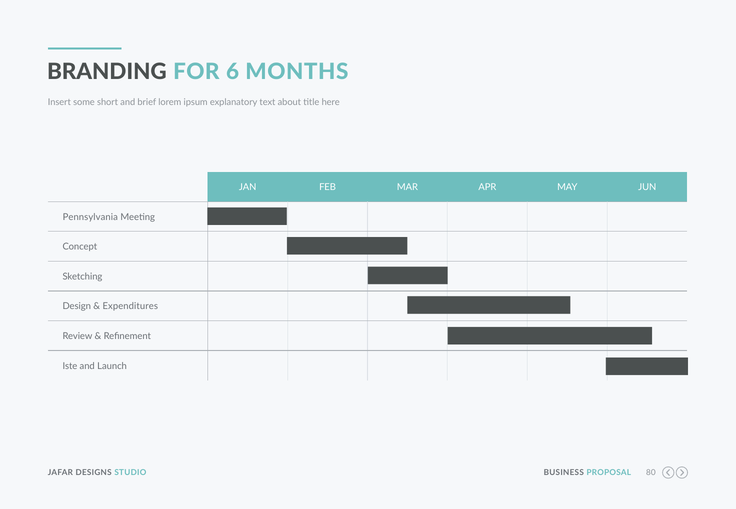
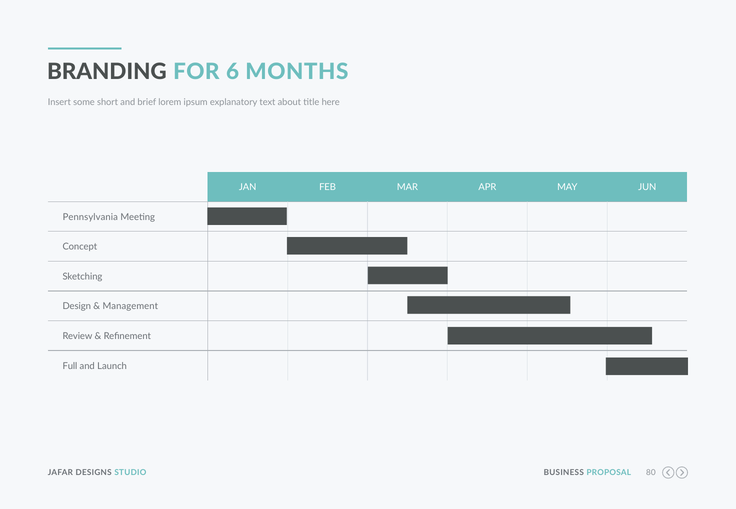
Expenditures: Expenditures -> Management
Iste: Iste -> Full
